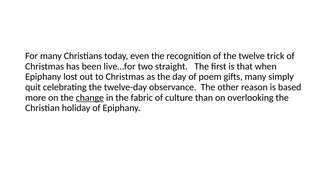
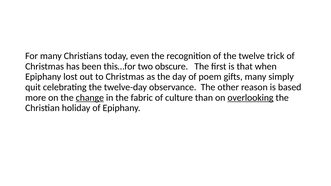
live…for: live…for -> this…for
straight: straight -> obscure
overlooking underline: none -> present
